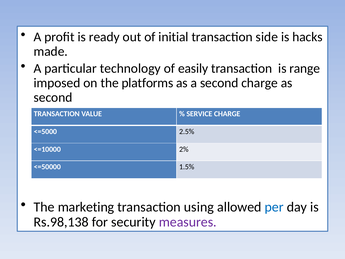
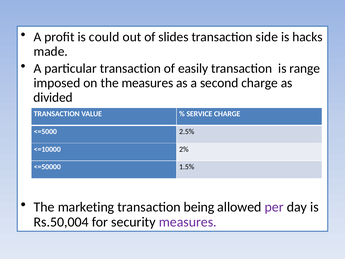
ready: ready -> could
initial: initial -> slides
particular technology: technology -> transaction
the platforms: platforms -> measures
second at (53, 97): second -> divided
using: using -> being
per colour: blue -> purple
Rs.98,138: Rs.98,138 -> Rs.50,004
